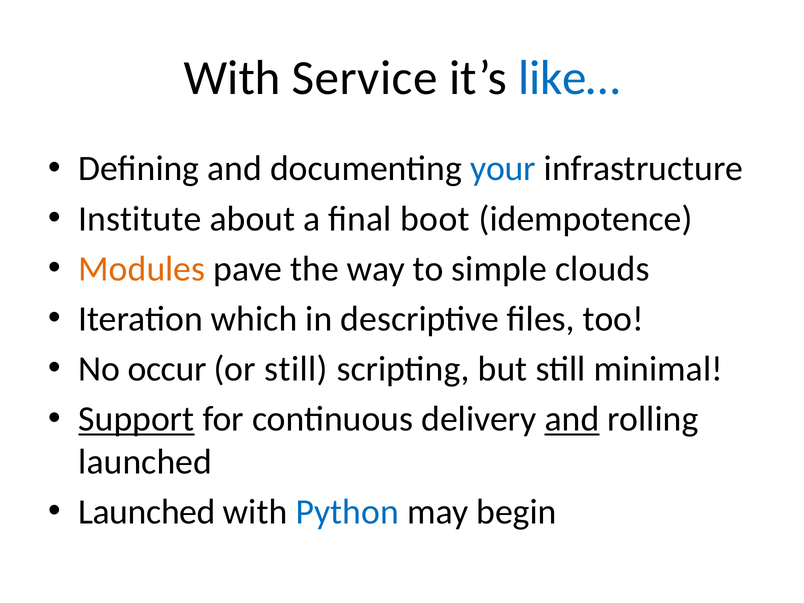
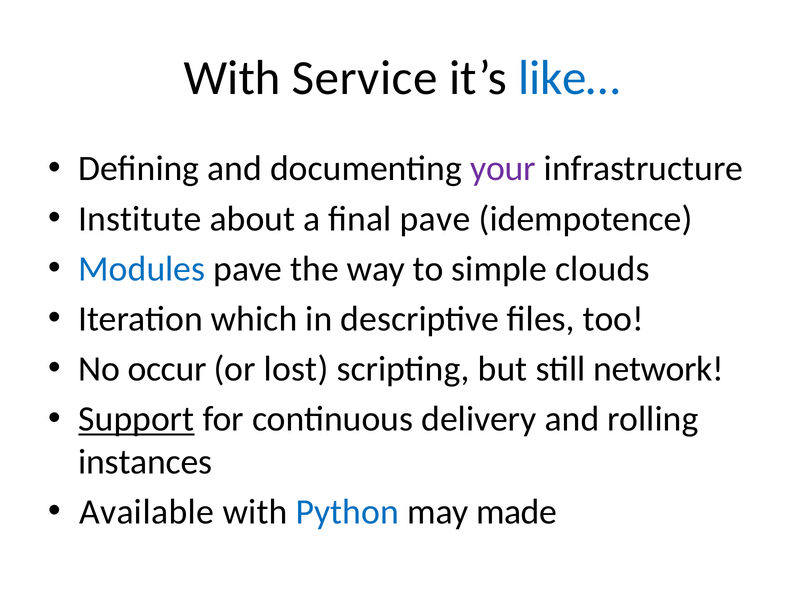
your colour: blue -> purple
final boot: boot -> pave
Modules colour: orange -> blue
or still: still -> lost
minimal: minimal -> network
and at (572, 419) underline: present -> none
launched at (145, 462): launched -> instances
Launched at (147, 512): Launched -> Available
begin: begin -> made
